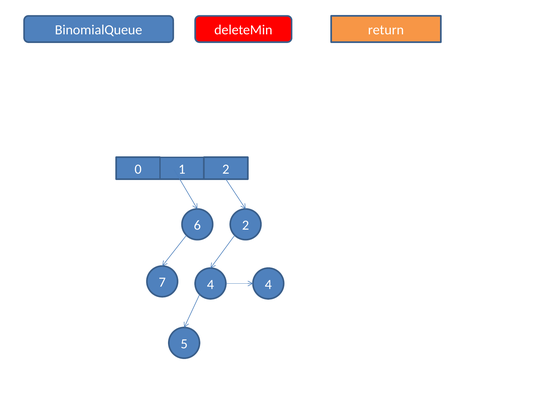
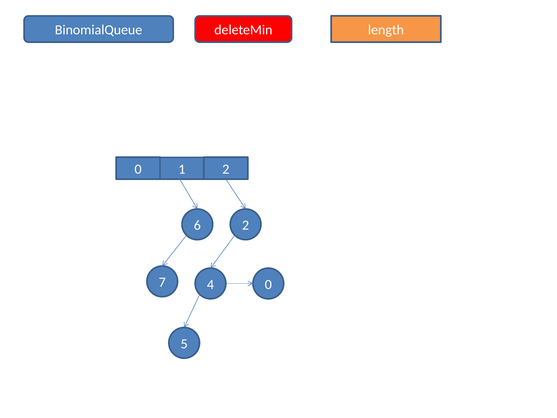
return: return -> length
4 4: 4 -> 0
